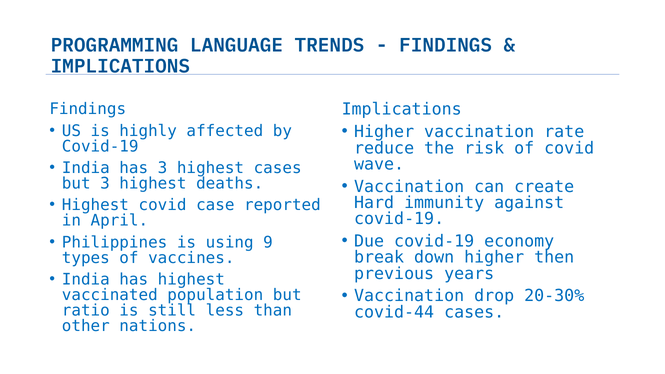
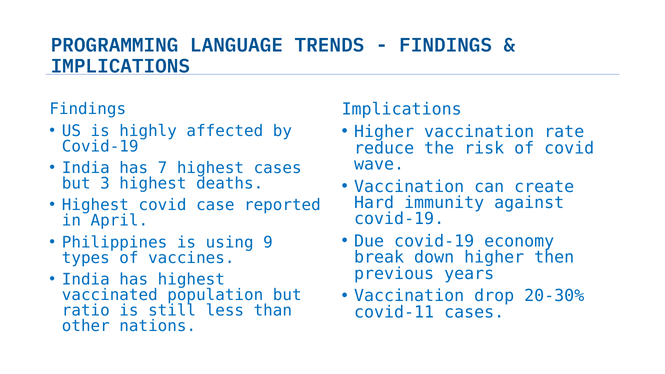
has 3: 3 -> 7
covid-44: covid-44 -> covid-11
